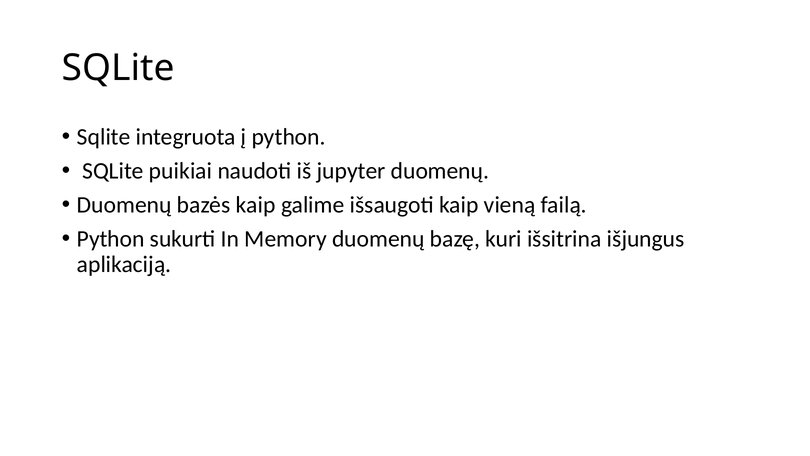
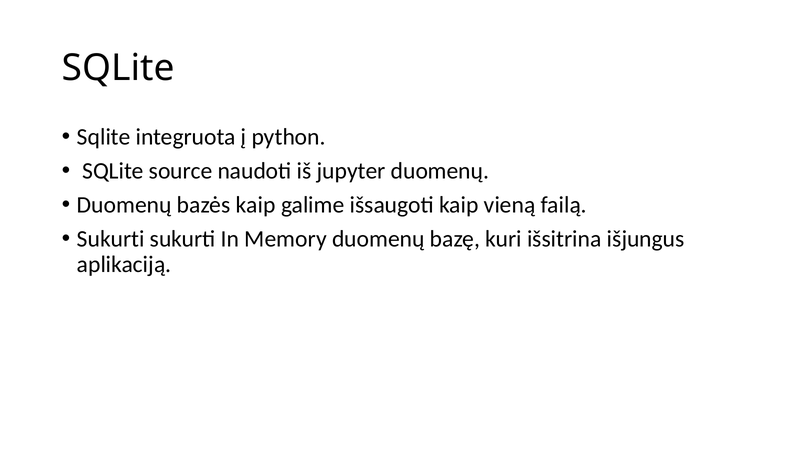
puikiai: puikiai -> source
Python at (111, 239): Python -> Sukurti
